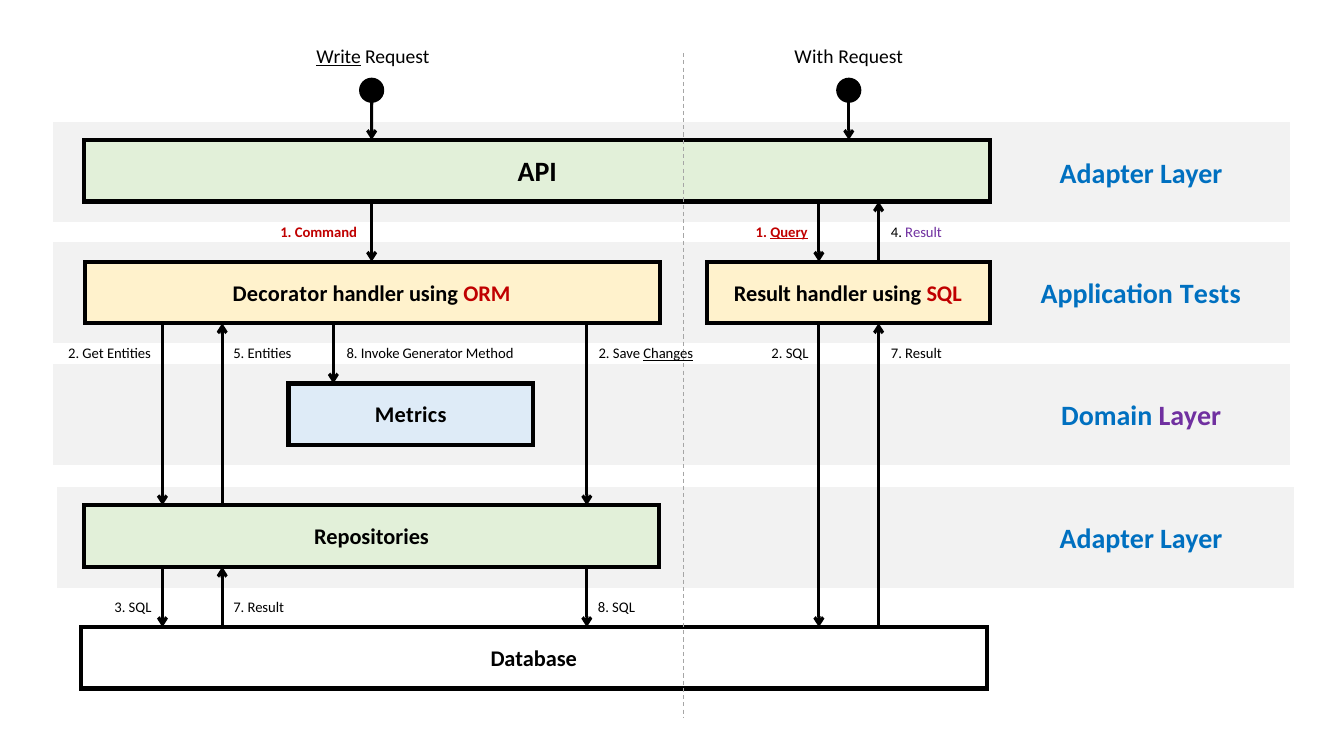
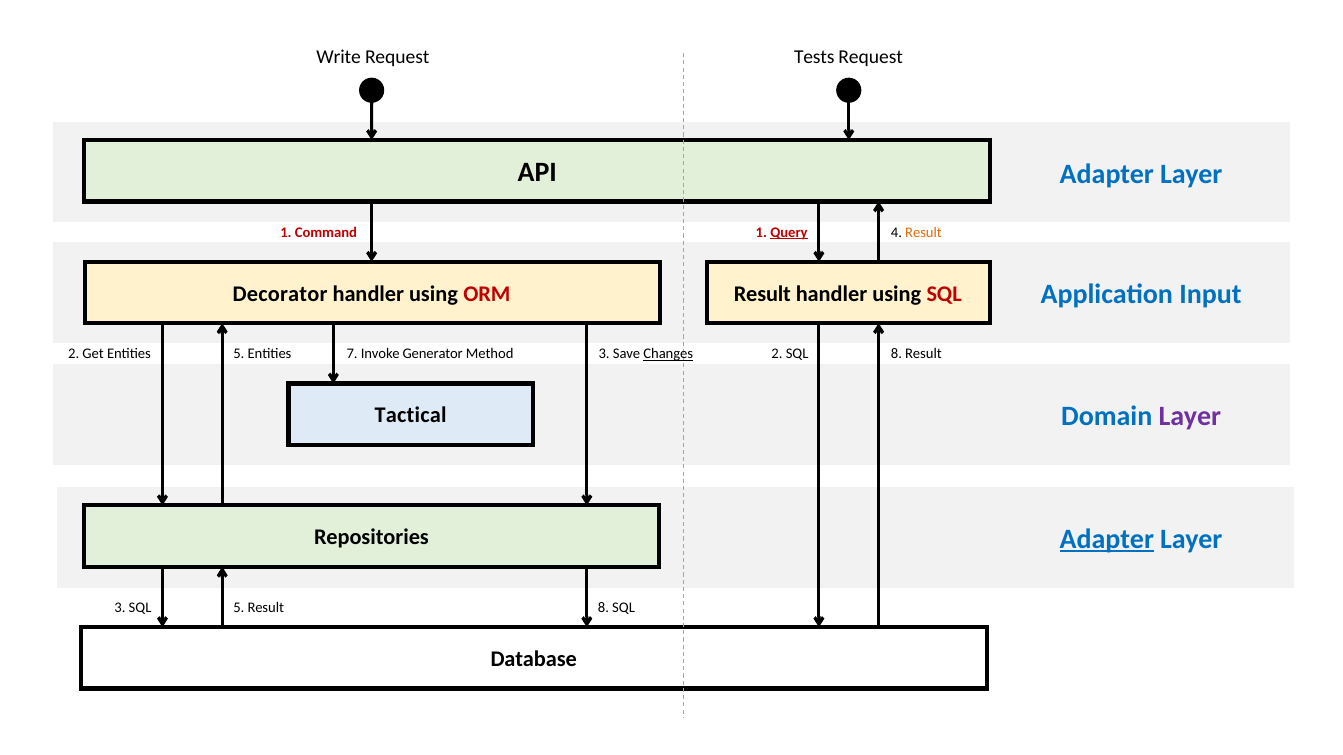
Write underline: present -> none
With: With -> Tests
Result at (924, 232) colour: purple -> orange
Tests: Tests -> Input
Entities 8: 8 -> 7
Method 2: 2 -> 3
2 SQL 7: 7 -> 8
Metrics: Metrics -> Tactical
Adapter at (1107, 539) underline: none -> present
3 SQL 7: 7 -> 5
